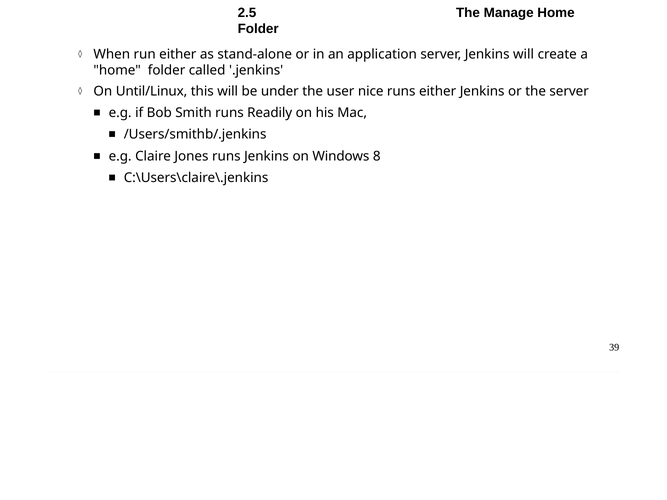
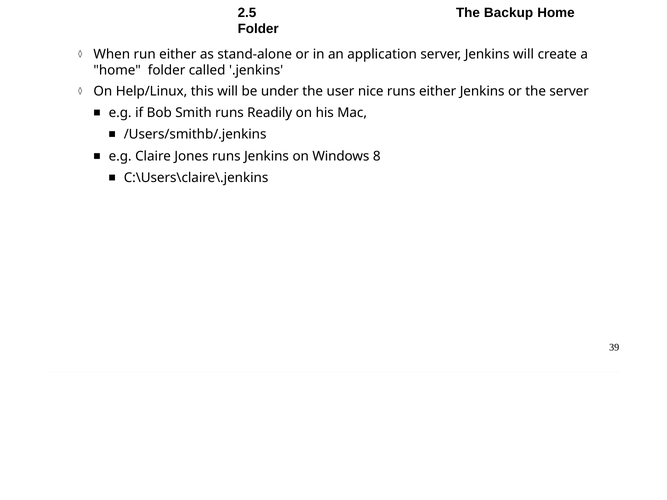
Manage: Manage -> Backup
Until/Linux: Until/Linux -> Help/Linux
